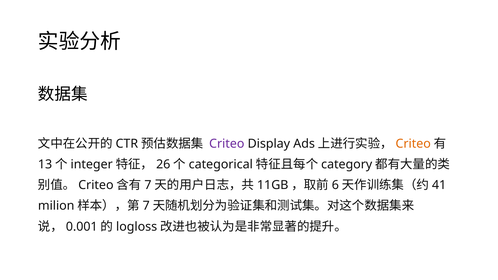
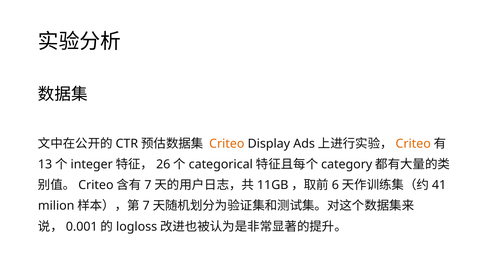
Criteo at (227, 144) colour: purple -> orange
